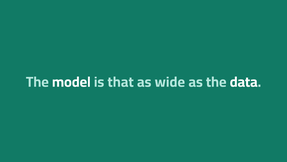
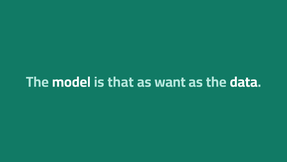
wide: wide -> want
